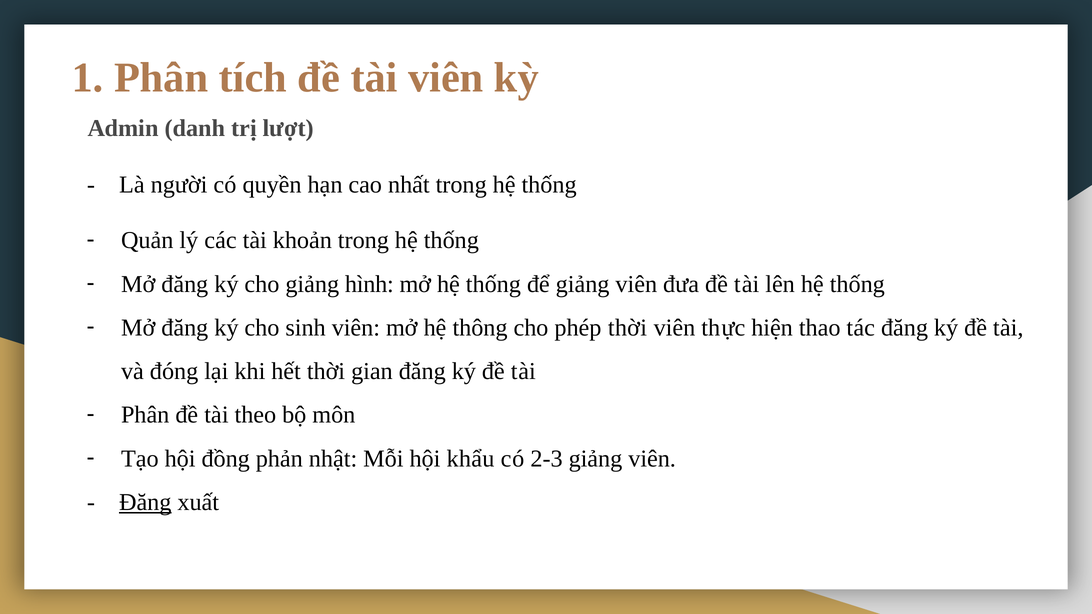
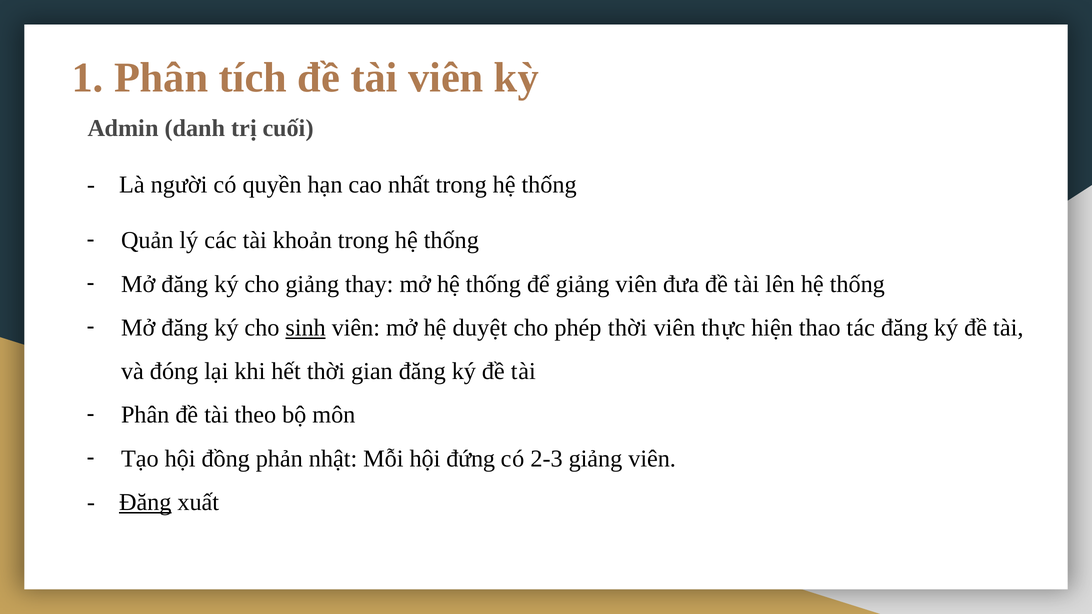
lượt: lượt -> cuối
hình: hình -> thay
sinh underline: none -> present
thông: thông -> duyệt
khẩu: khẩu -> đứng
